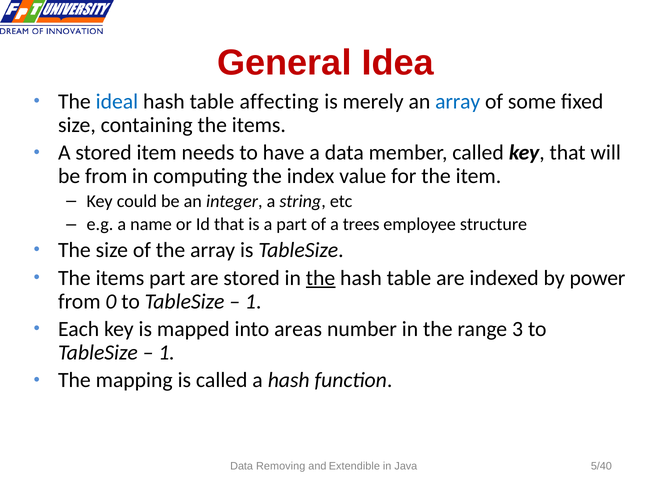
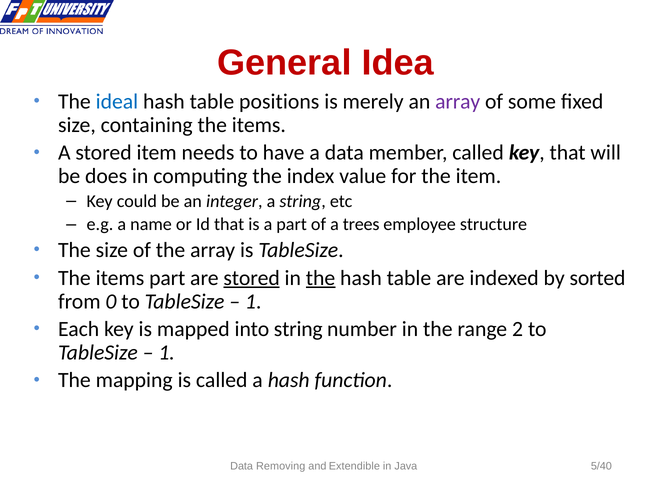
affecting: affecting -> positions
array at (458, 102) colour: blue -> purple
be from: from -> does
stored at (252, 278) underline: none -> present
power: power -> sorted
into areas: areas -> string
3: 3 -> 2
